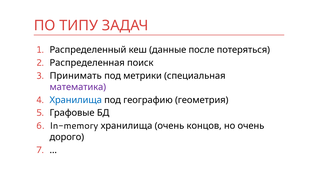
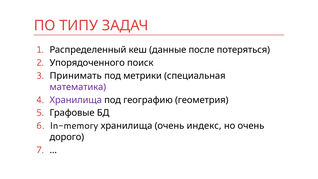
Распределенная: Распределенная -> Упорядоченного
Хранилища at (76, 100) colour: blue -> purple
концов: концов -> индекс
